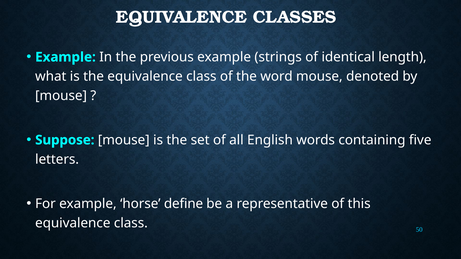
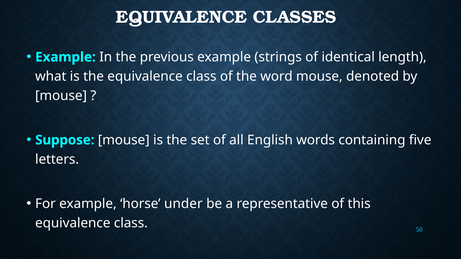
define: define -> under
